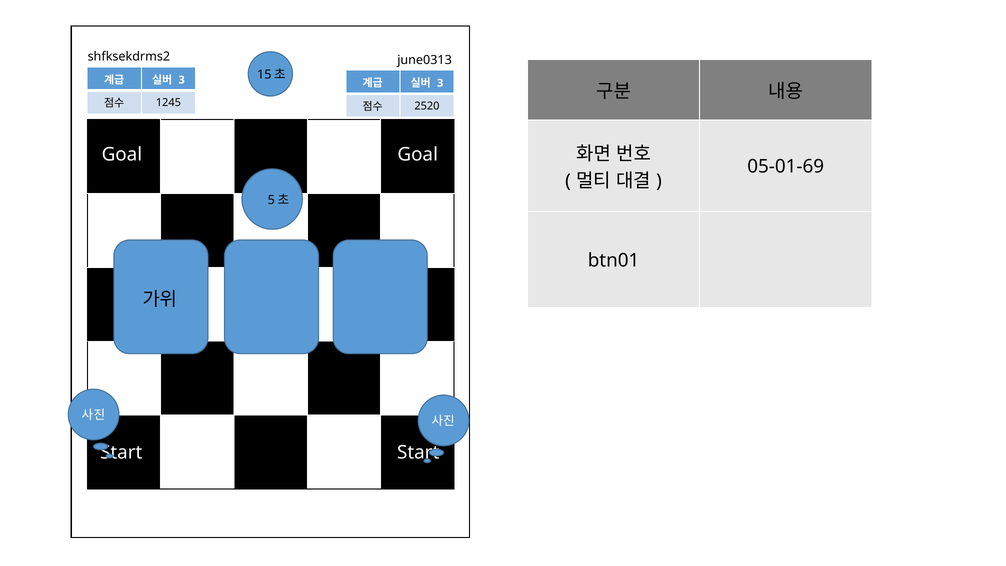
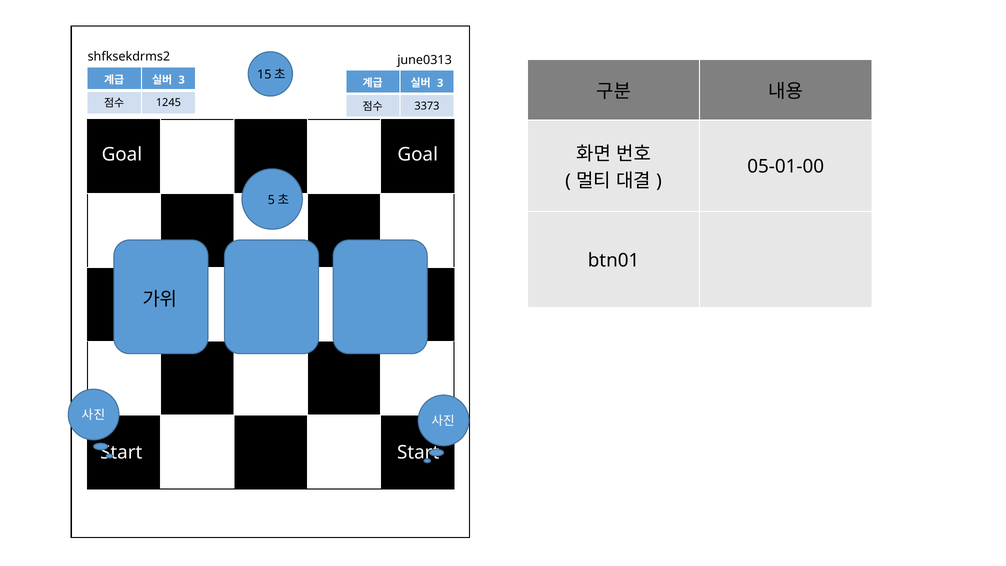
2520: 2520 -> 3373
05-01-69: 05-01-69 -> 05-01-00
